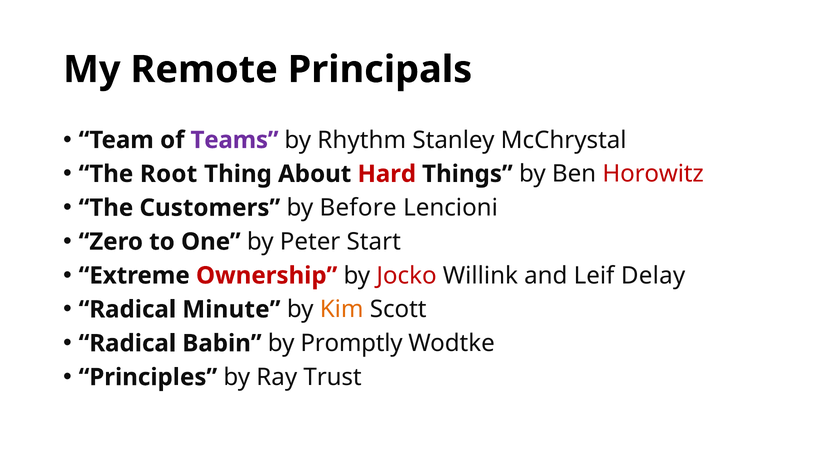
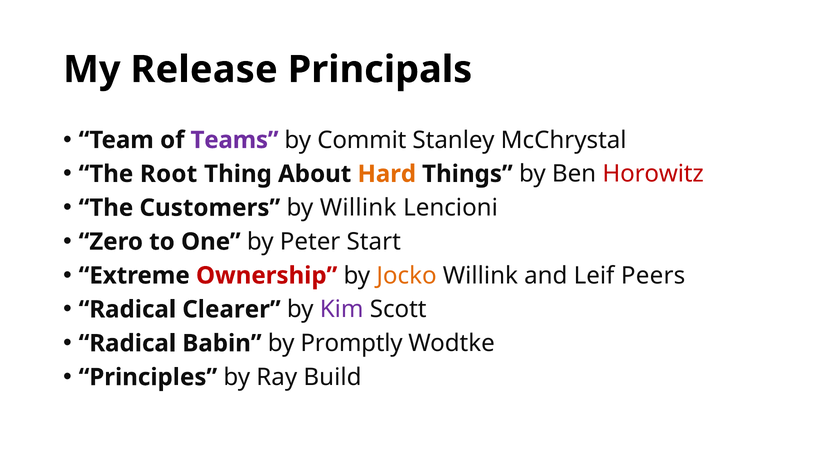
Remote: Remote -> Release
Rhythm: Rhythm -> Commit
Hard colour: red -> orange
by Before: Before -> Willink
Jocko colour: red -> orange
Delay: Delay -> Peers
Minute: Minute -> Clearer
Kim colour: orange -> purple
Trust: Trust -> Build
